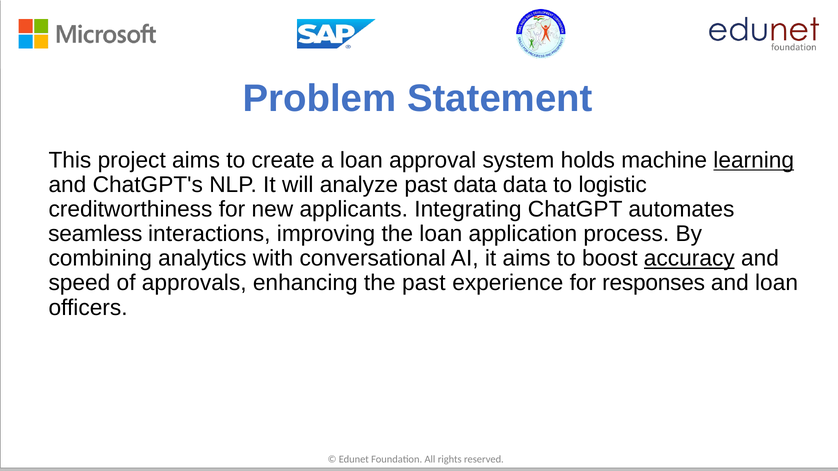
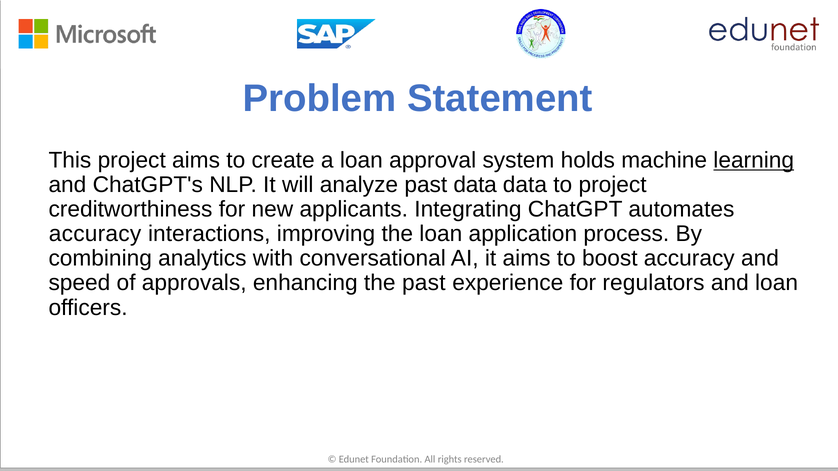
to logistic: logistic -> project
seamless at (95, 234): seamless -> accuracy
accuracy at (689, 259) underline: present -> none
responses: responses -> regulators
